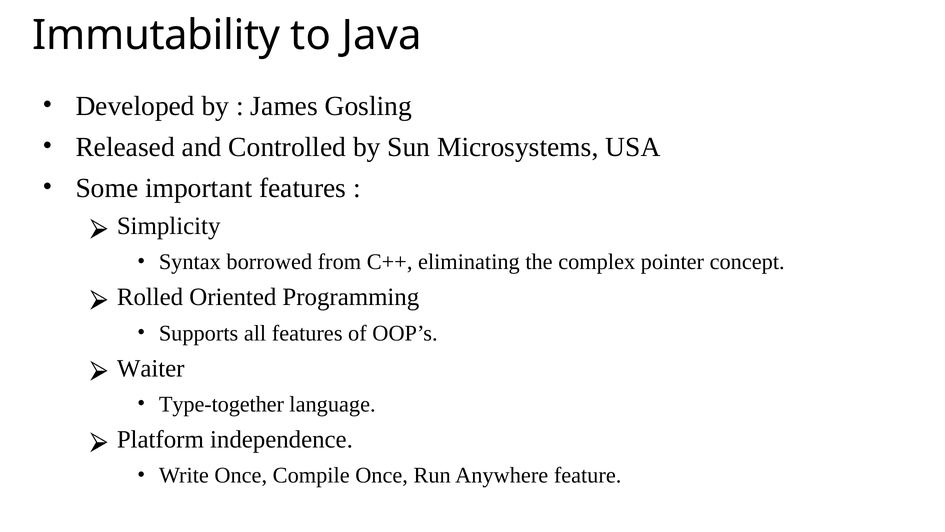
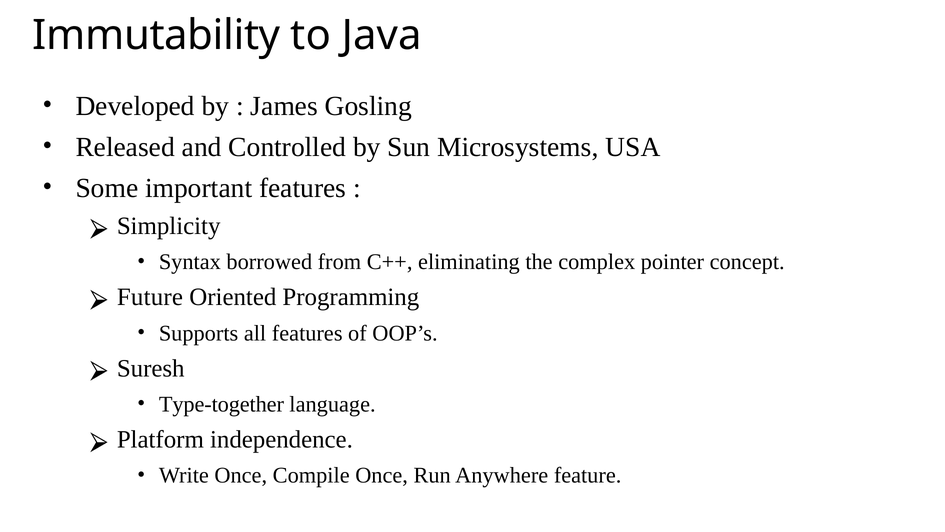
Rolled: Rolled -> Future
Waiter: Waiter -> Suresh
